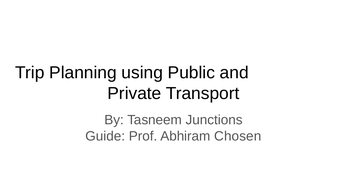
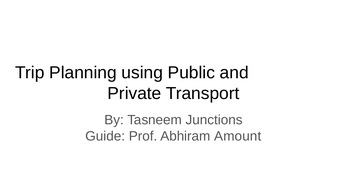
Chosen: Chosen -> Amount
